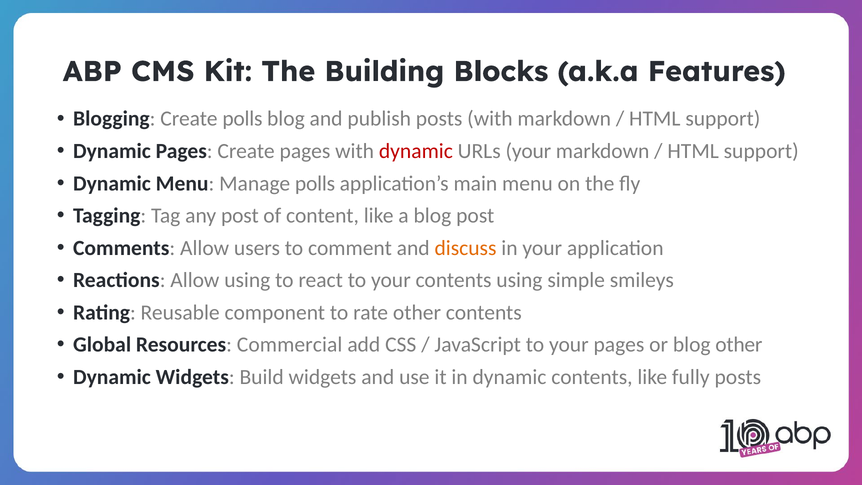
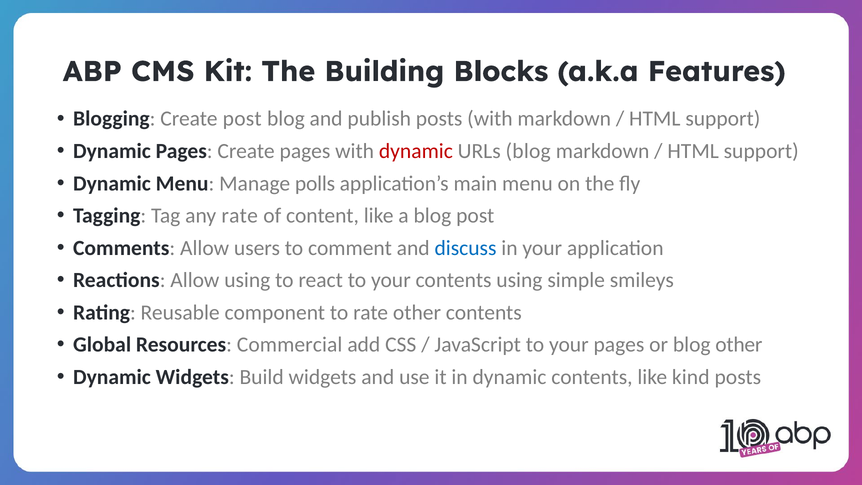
Create polls: polls -> post
URLs your: your -> blog
any post: post -> rate
discuss colour: orange -> blue
fully: fully -> kind
